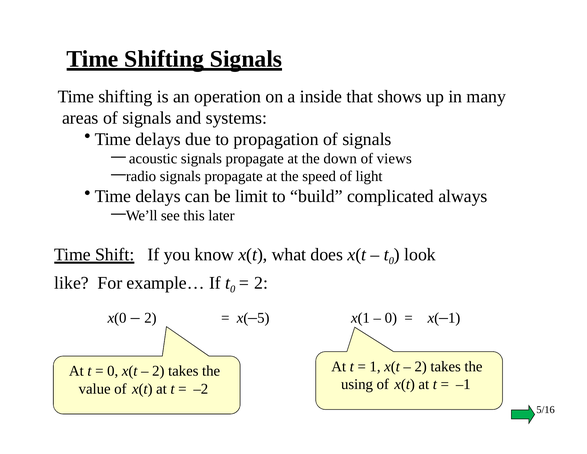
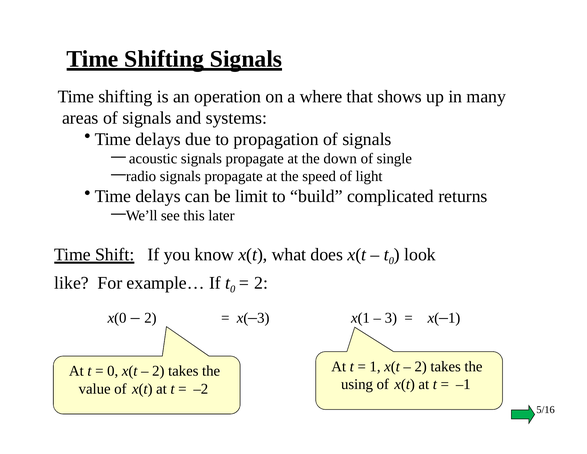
inside: inside -> where
views: views -> single
always: always -> returns
5 at (263, 318): 5 -> 3
0 at (391, 318): 0 -> 3
